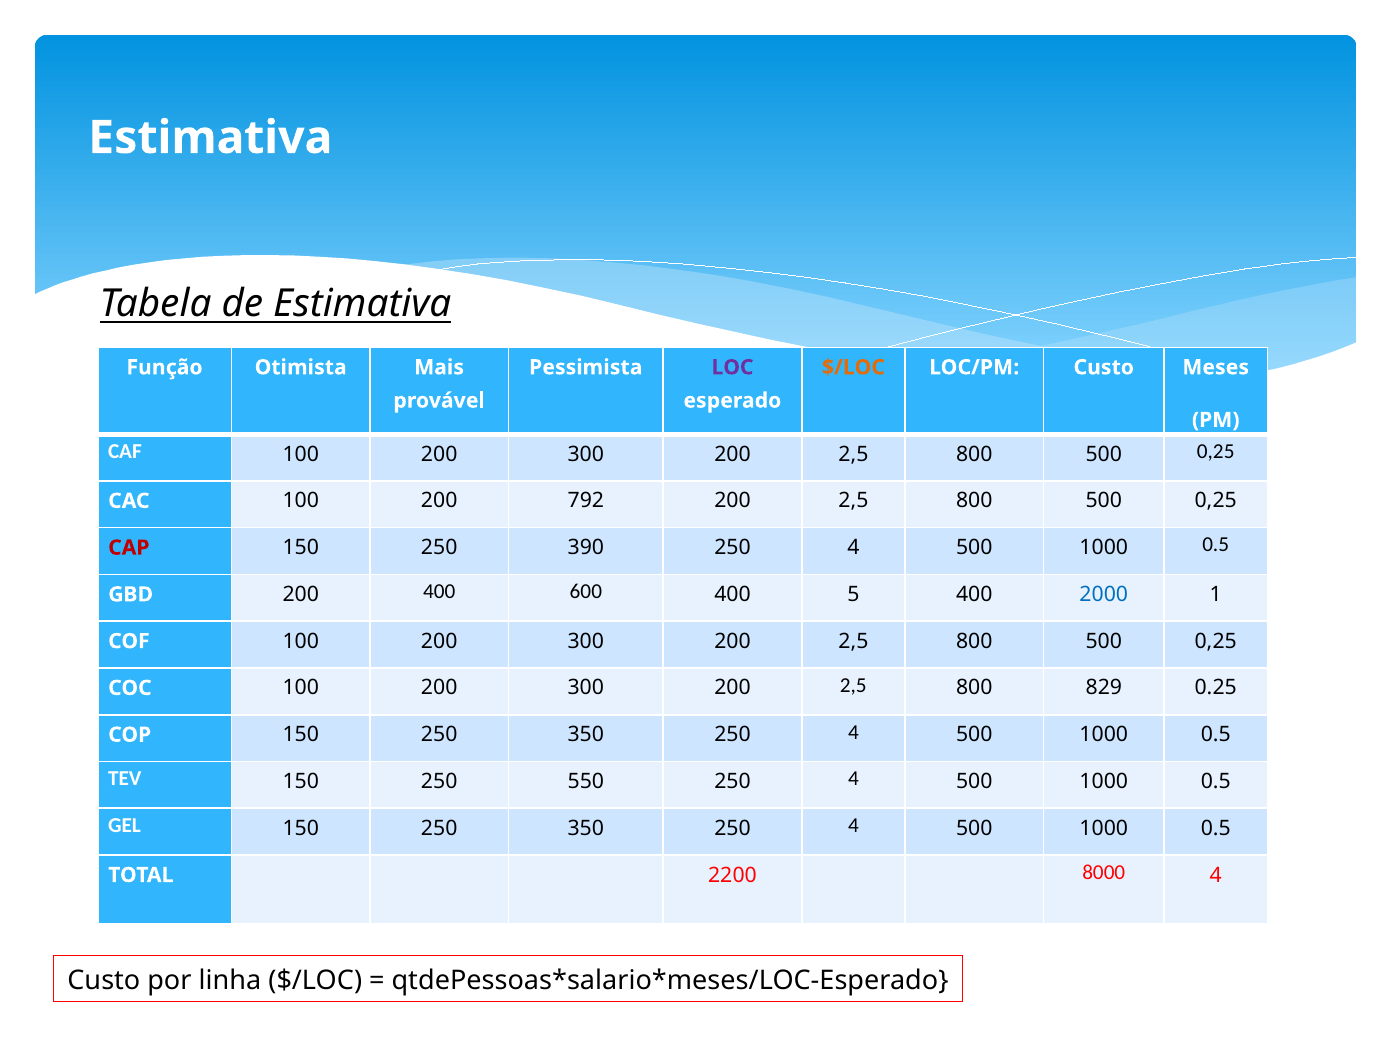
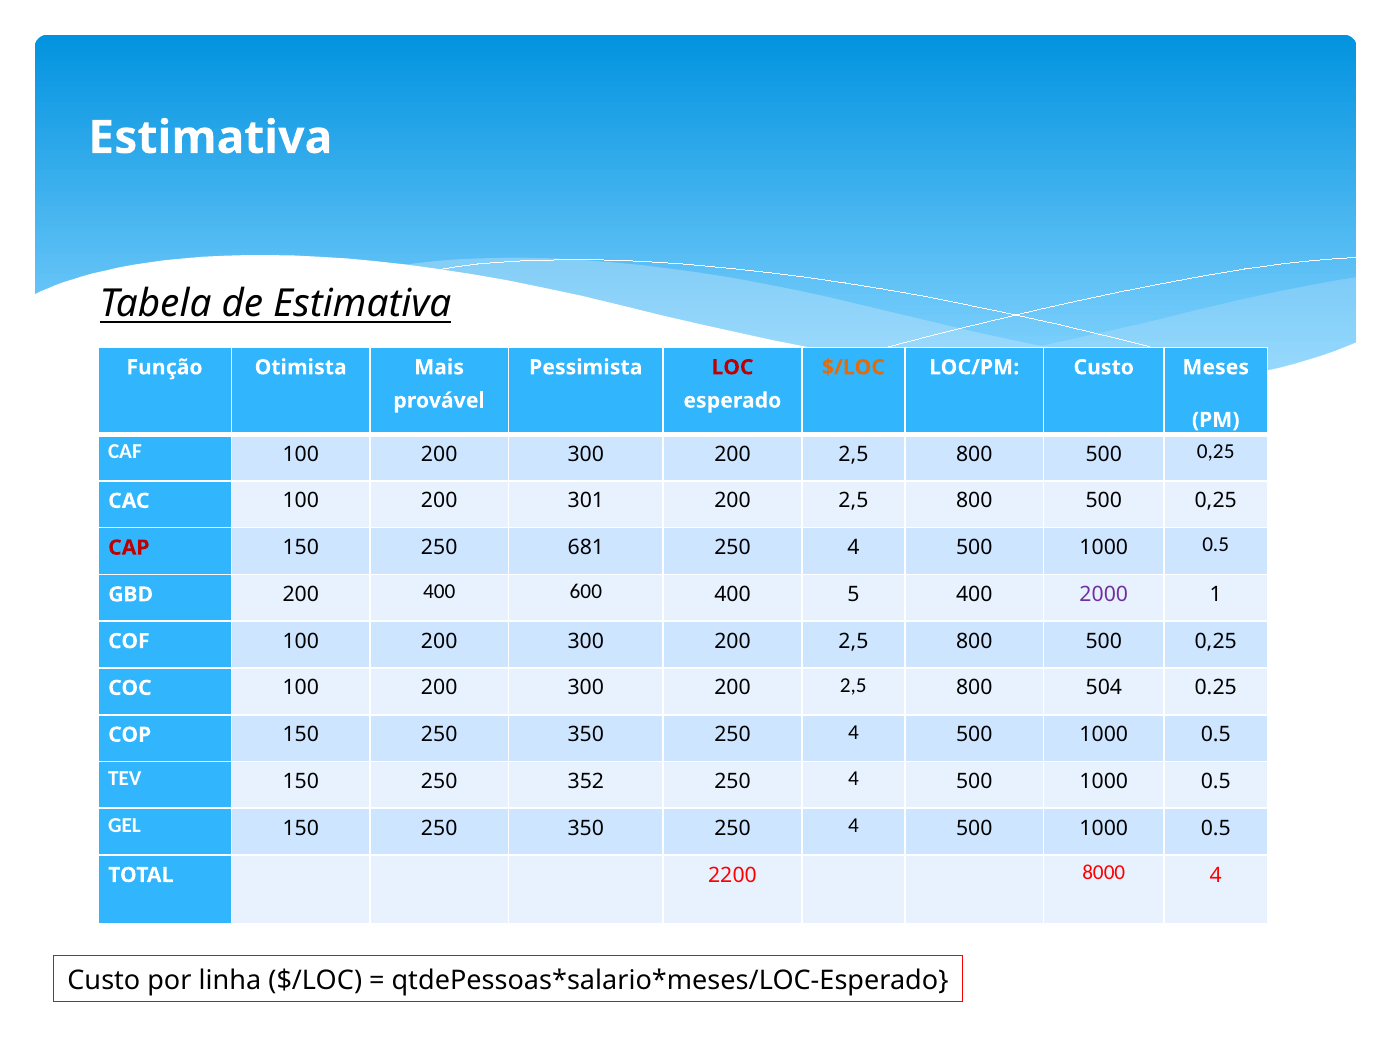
LOC colour: purple -> red
792: 792 -> 301
390: 390 -> 681
2000 colour: blue -> purple
829: 829 -> 504
550: 550 -> 352
